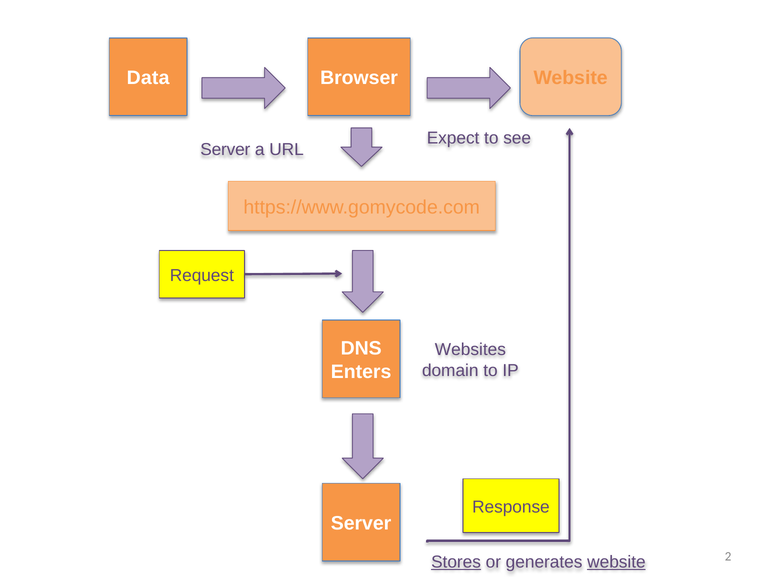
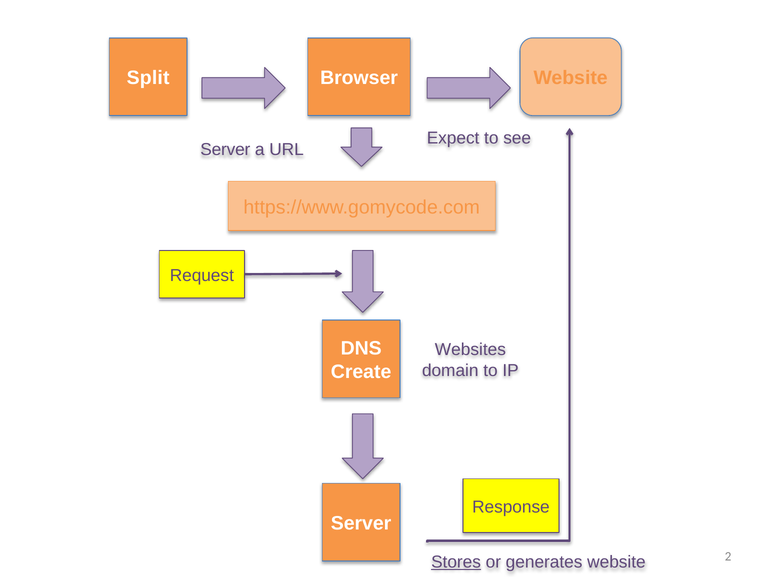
Data: Data -> Split
Enters: Enters -> Create
website at (616, 563) underline: present -> none
